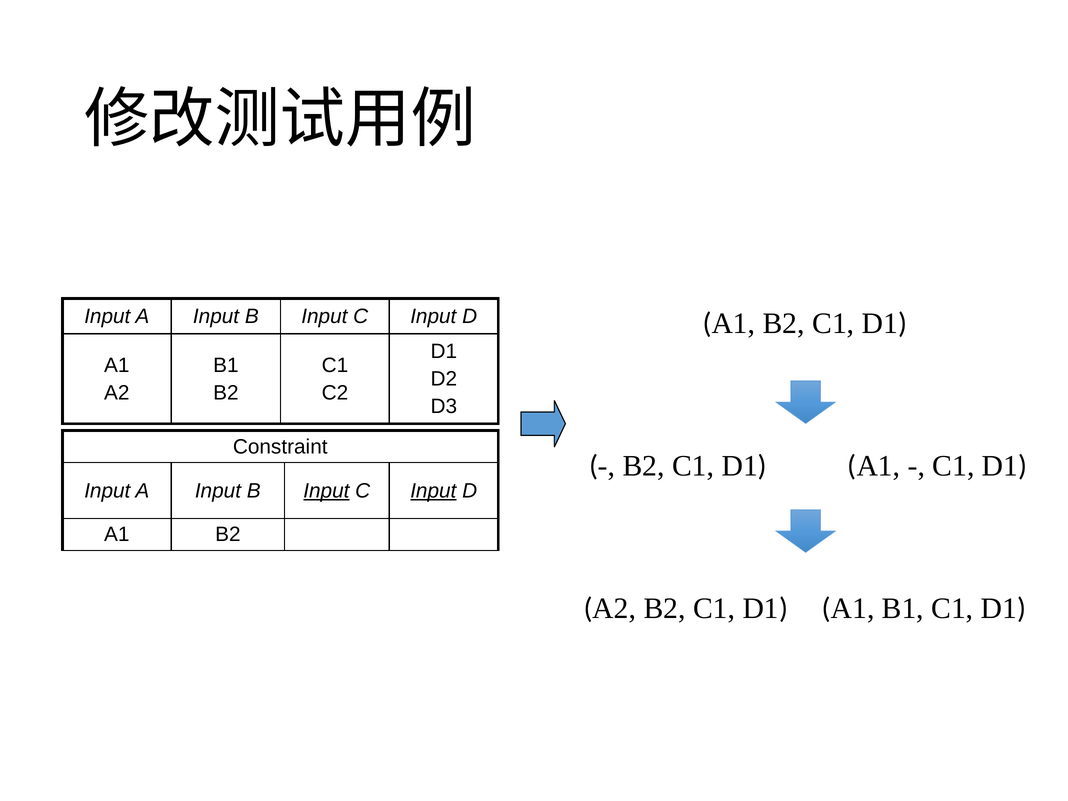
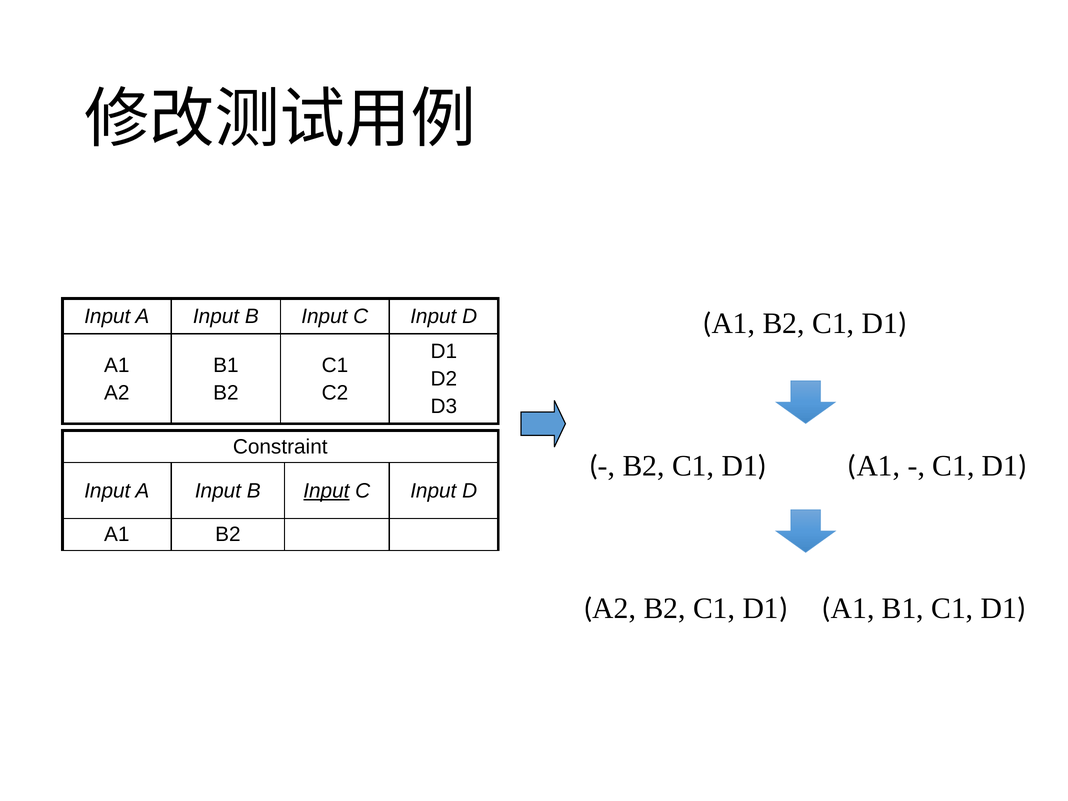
Input at (433, 491) underline: present -> none
